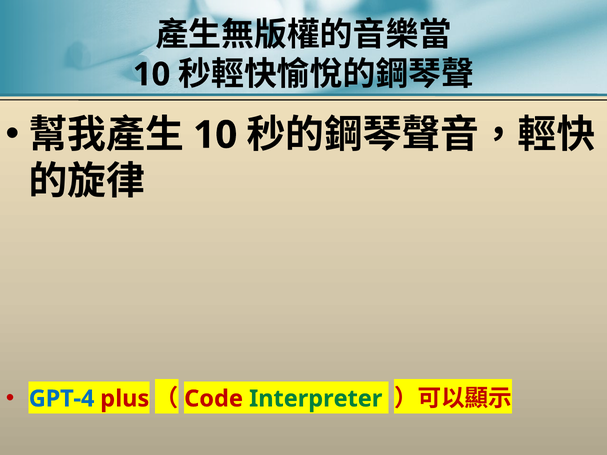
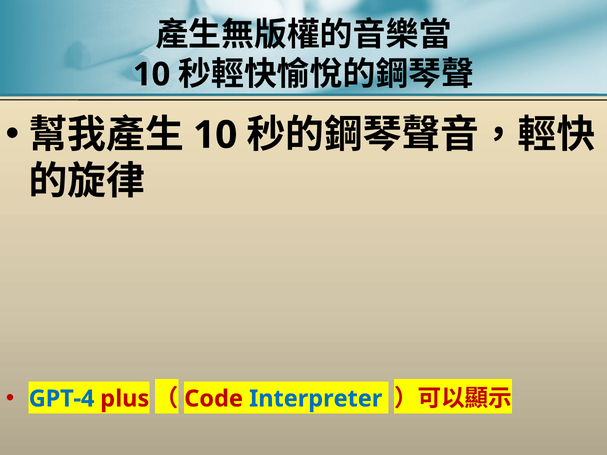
Interpreter colour: green -> blue
